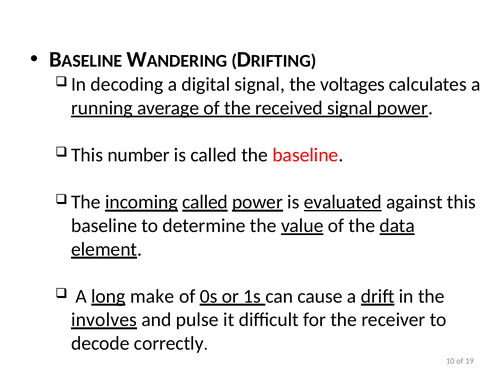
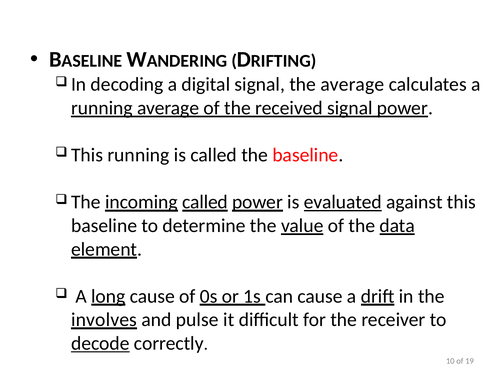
the voltages: voltages -> average
number at (139, 155): number -> running
long make: make -> cause
decode underline: none -> present
